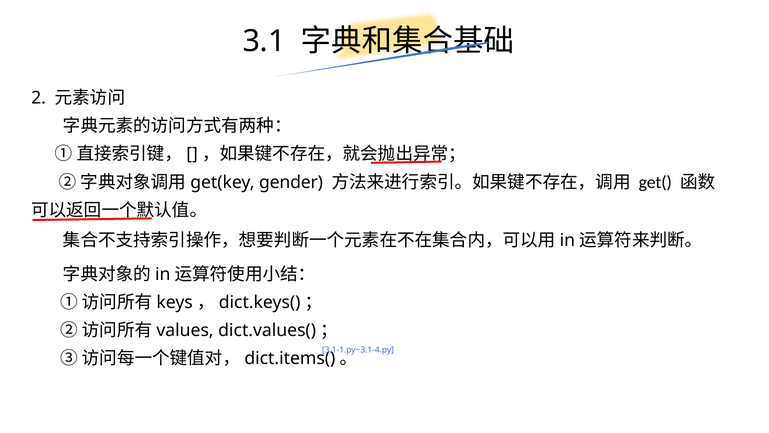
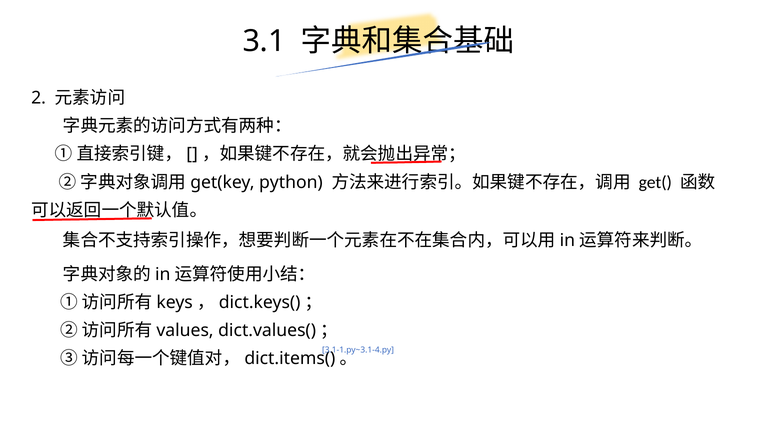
gender: gender -> python
